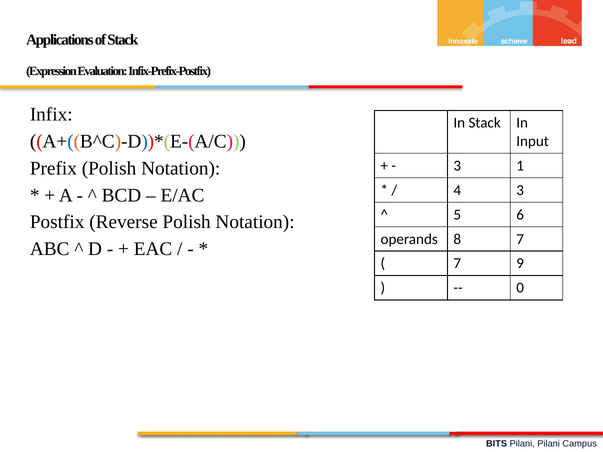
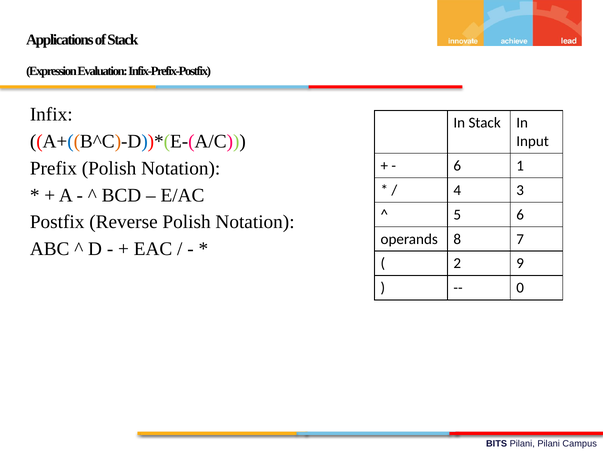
3 at (457, 166): 3 -> 6
7 at (457, 264): 7 -> 2
